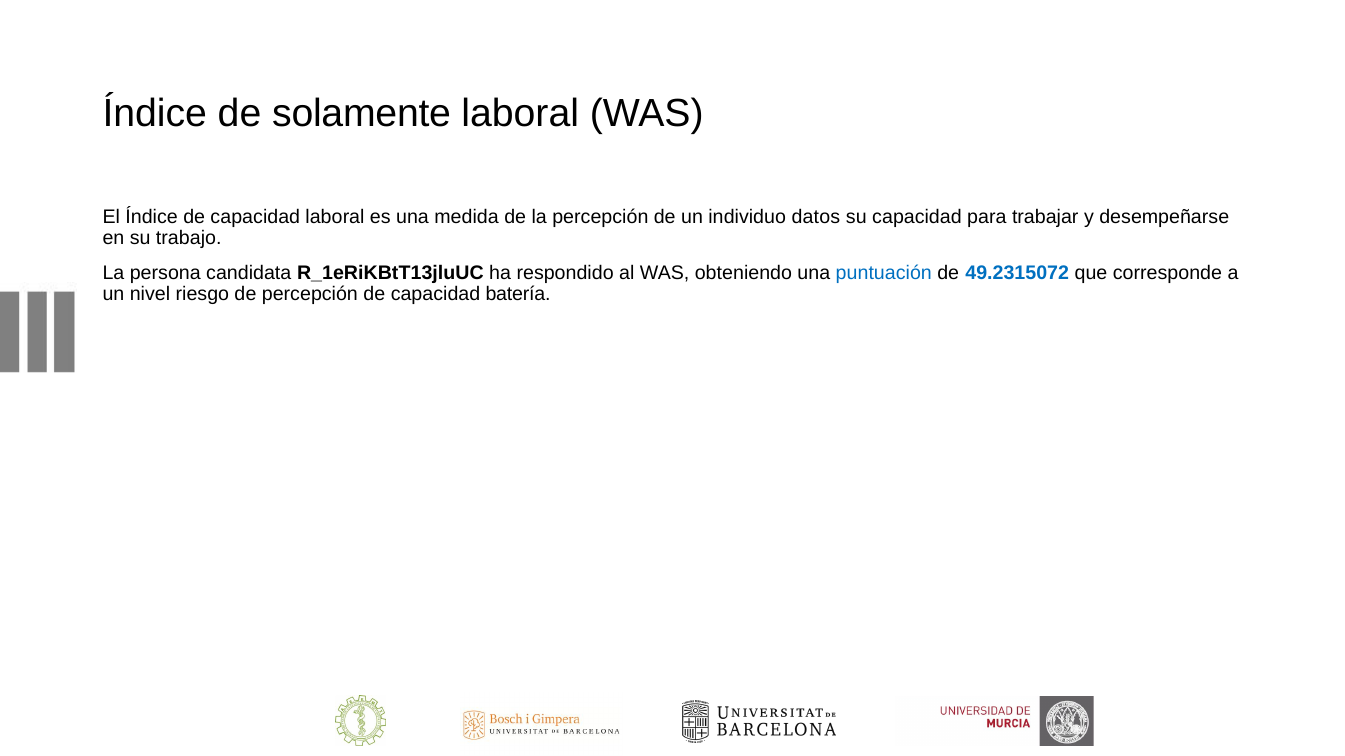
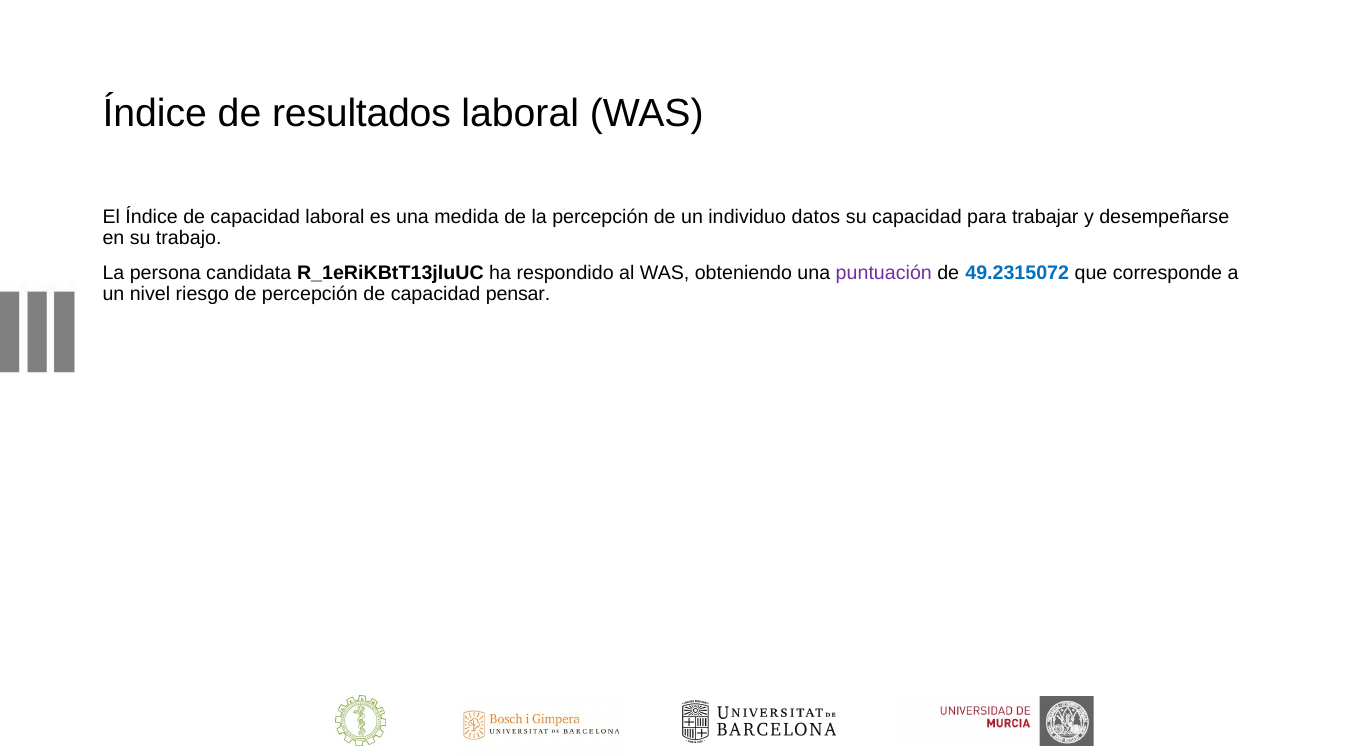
solamente: solamente -> resultados
puntuación colour: blue -> purple
batería: batería -> pensar
